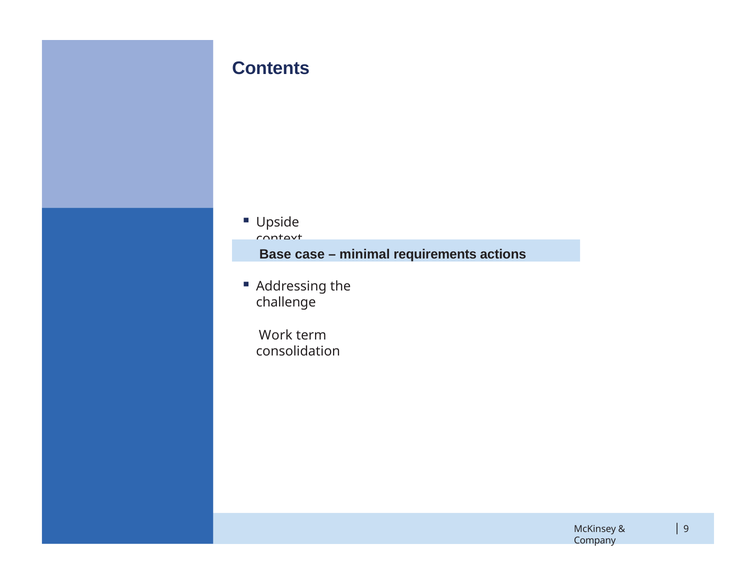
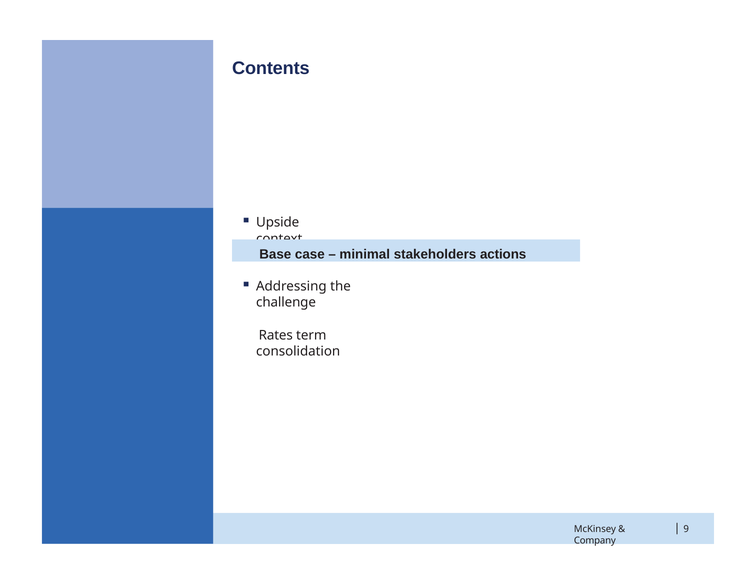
requirements: requirements -> stakeholders
Work: Work -> Rates
